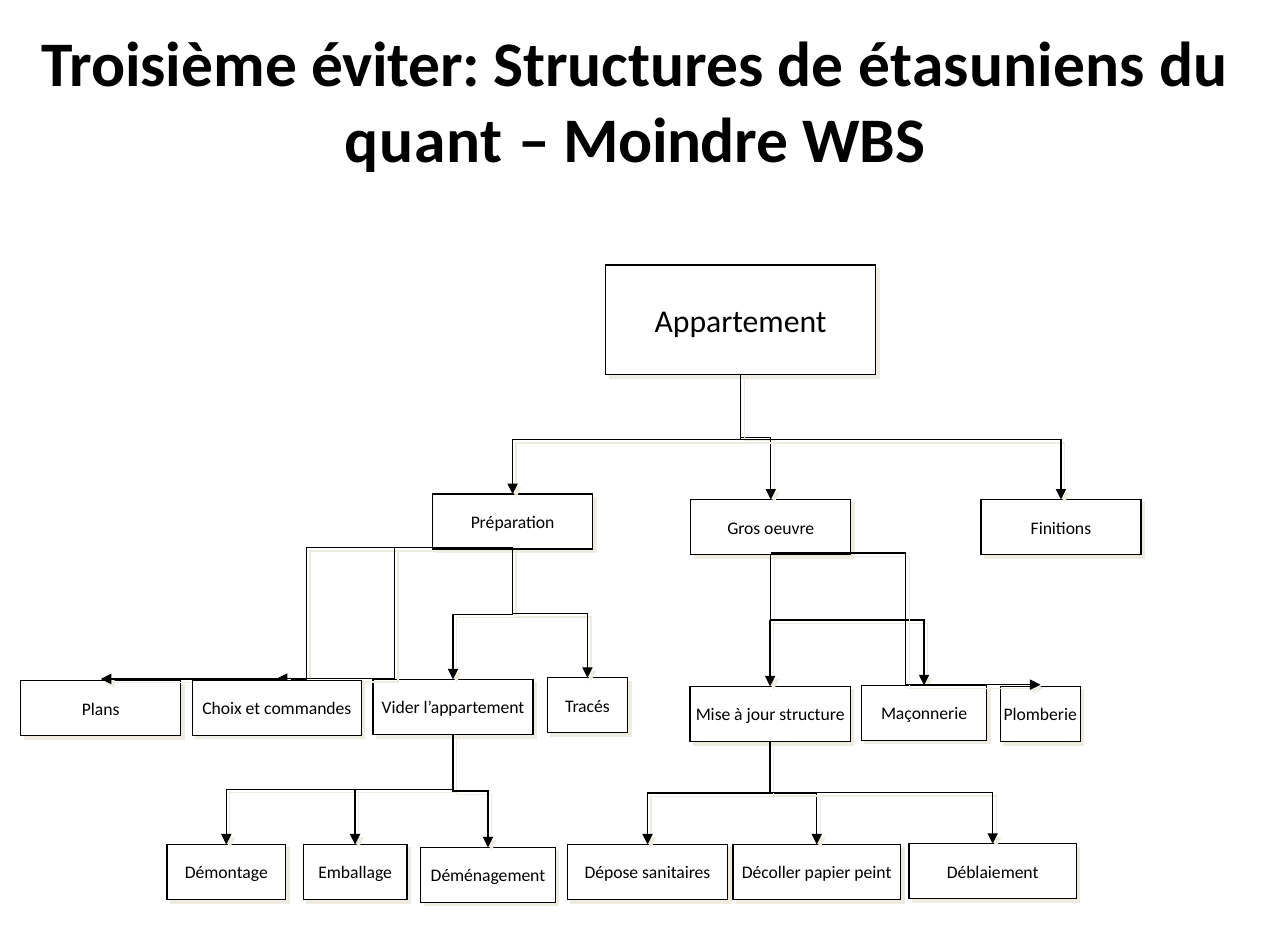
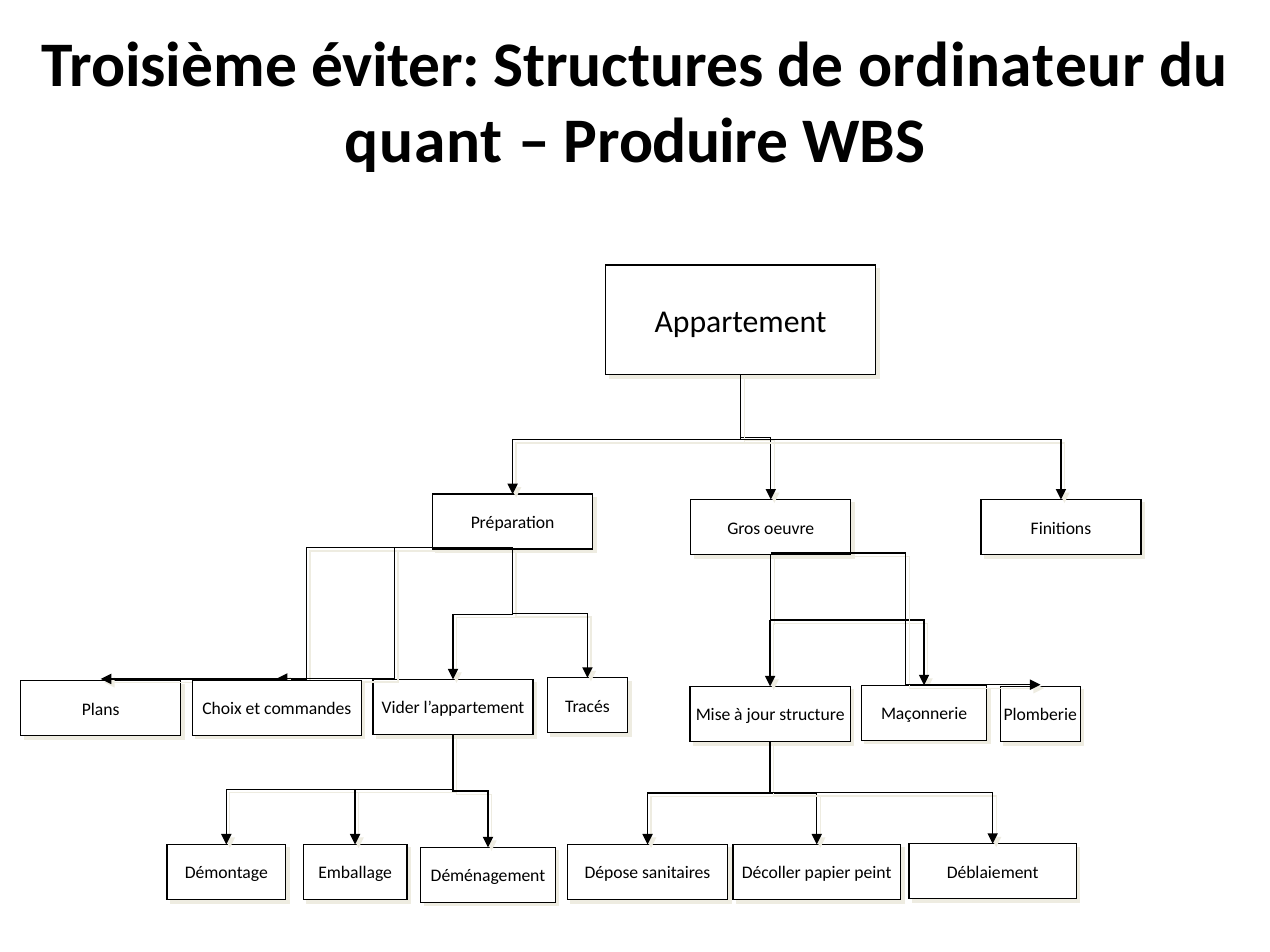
étasuniens: étasuniens -> ordinateur
Moindre: Moindre -> Produire
